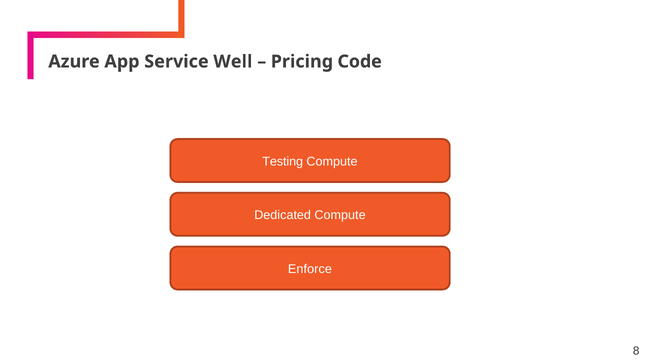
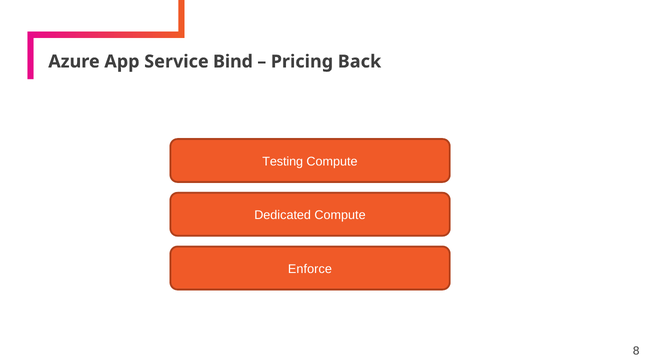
Well: Well -> Bind
Code: Code -> Back
